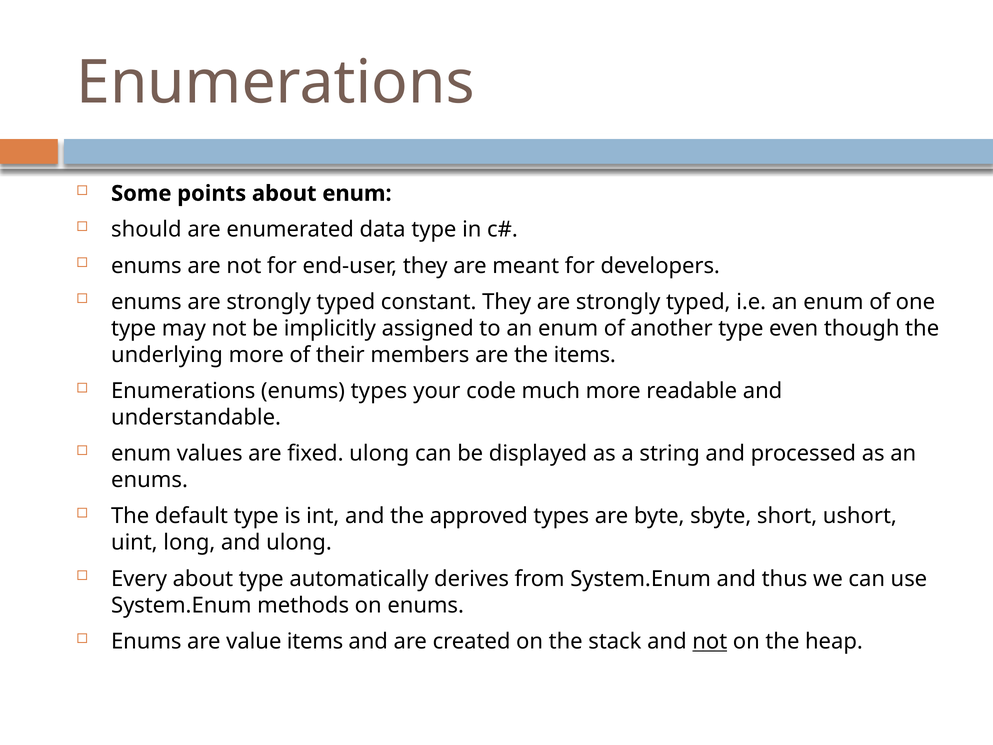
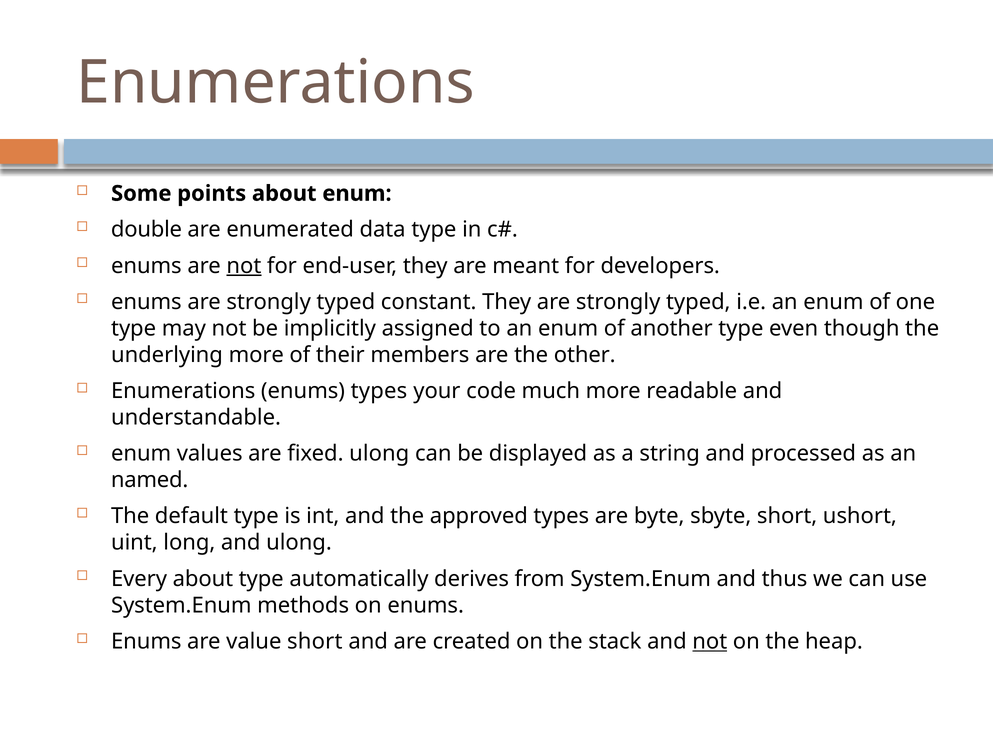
should: should -> double
not at (244, 266) underline: none -> present
the items: items -> other
enums at (149, 480): enums -> named
value items: items -> short
